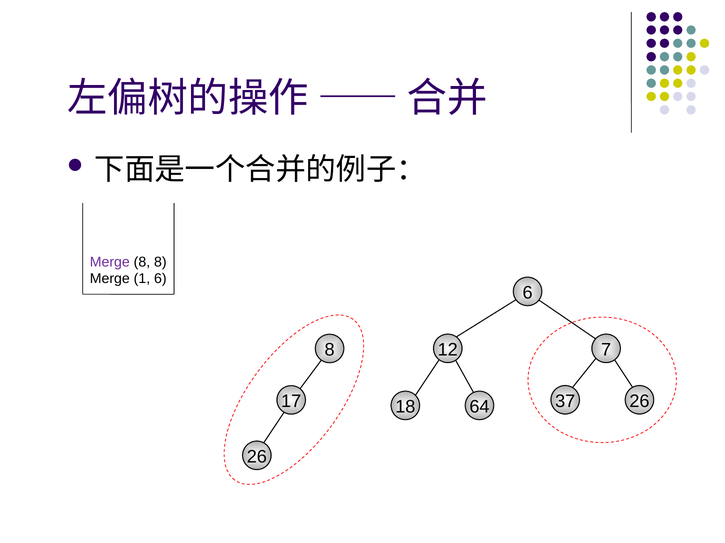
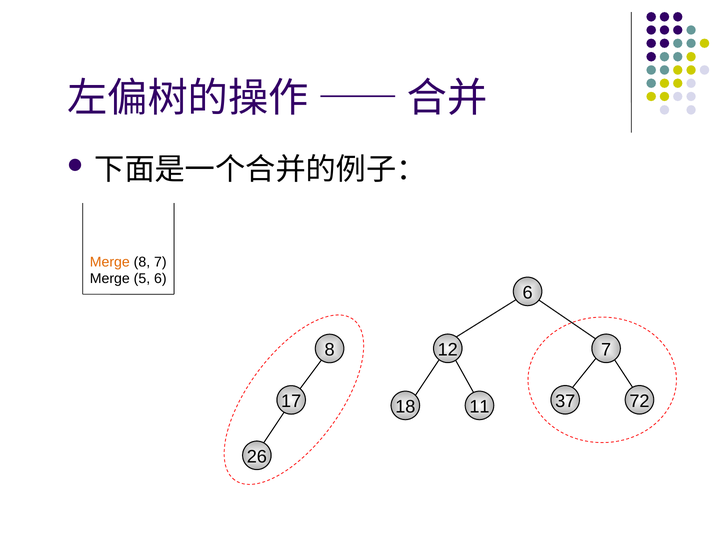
Merge at (110, 262) colour: purple -> orange
8 8: 8 -> 7
1: 1 -> 5
64: 64 -> 11
37 26: 26 -> 72
